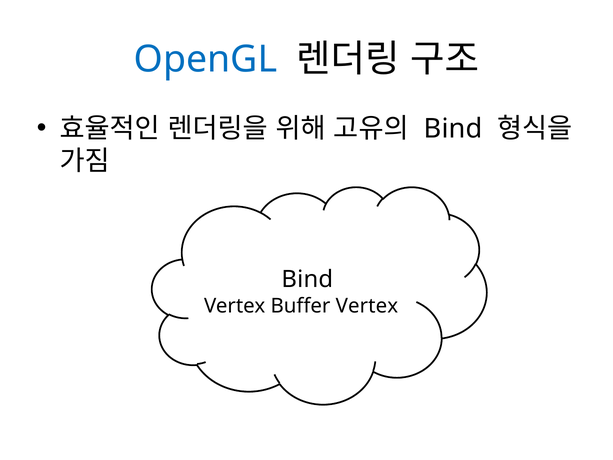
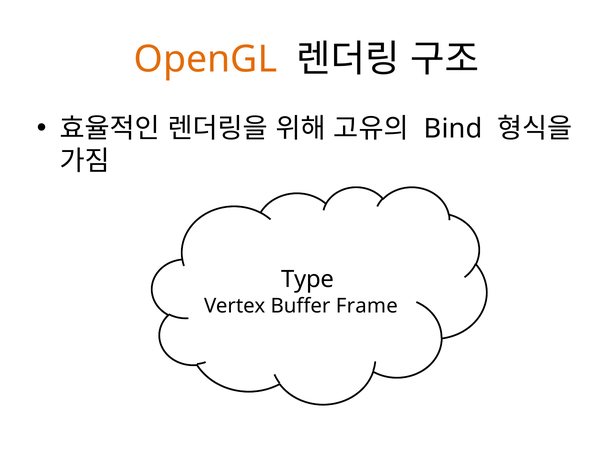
OpenGL colour: blue -> orange
Bind at (307, 279): Bind -> Type
Buffer Vertex: Vertex -> Frame
